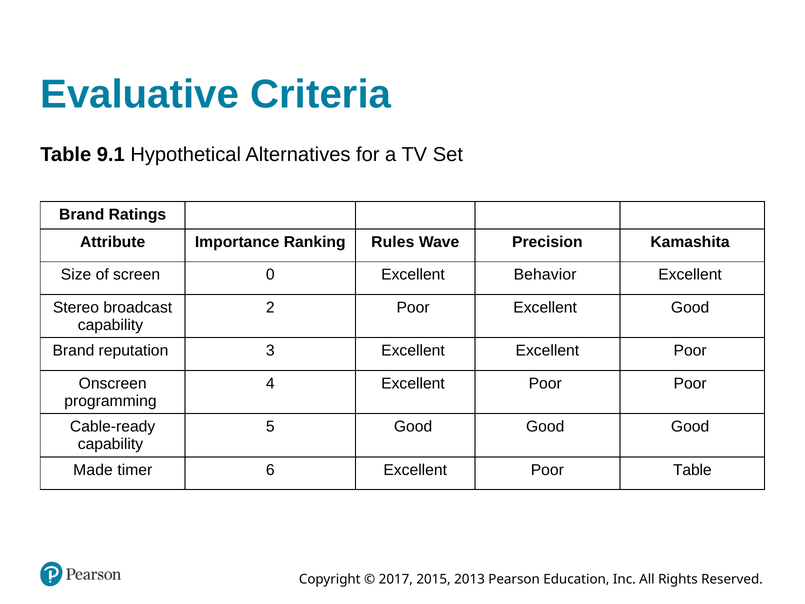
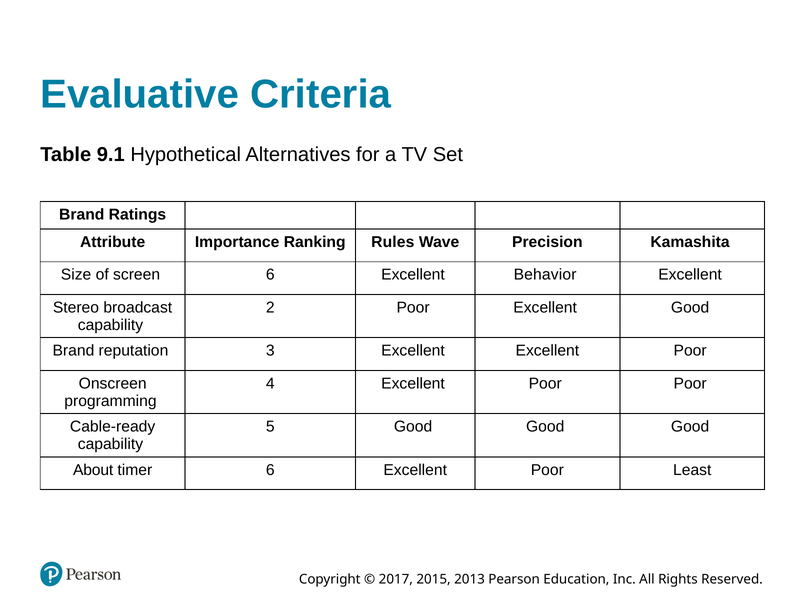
screen 0: 0 -> 6
Made: Made -> About
Poor Table: Table -> Least
